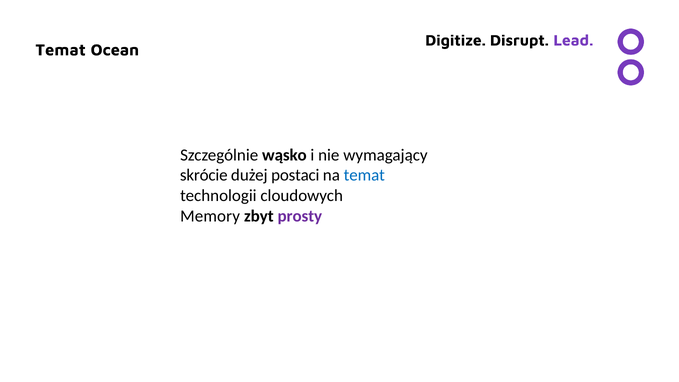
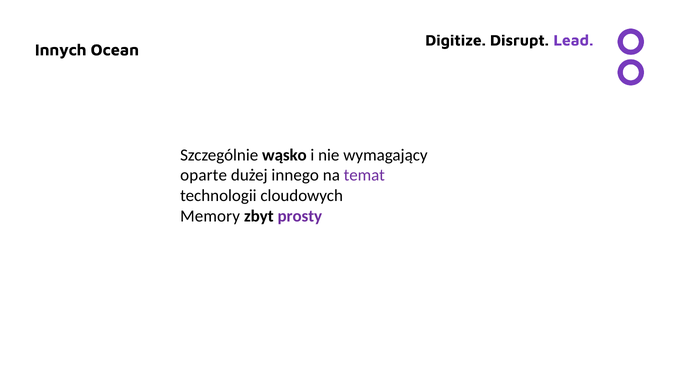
Temat at (61, 50): Temat -> Innych
skrócie: skrócie -> oparte
postaci: postaci -> innego
temat at (364, 175) colour: blue -> purple
